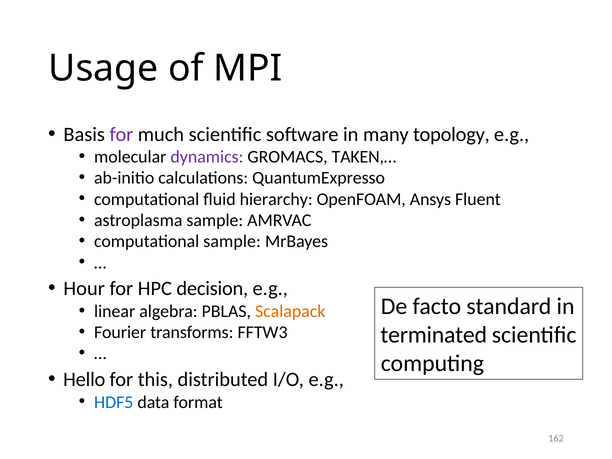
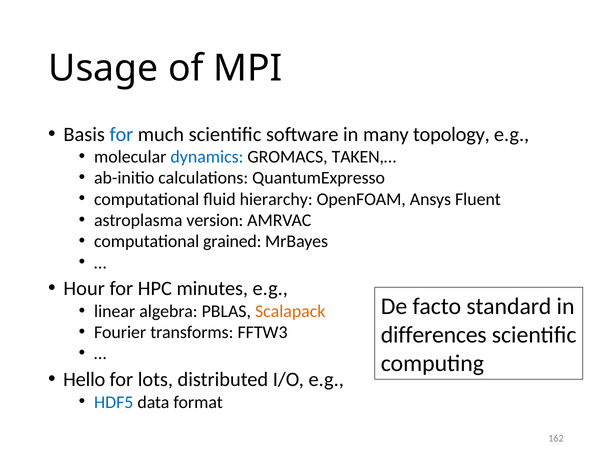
for at (121, 134) colour: purple -> blue
dynamics colour: purple -> blue
astroplasma sample: sample -> version
computational sample: sample -> grained
decision: decision -> minutes
terminated: terminated -> differences
this: this -> lots
